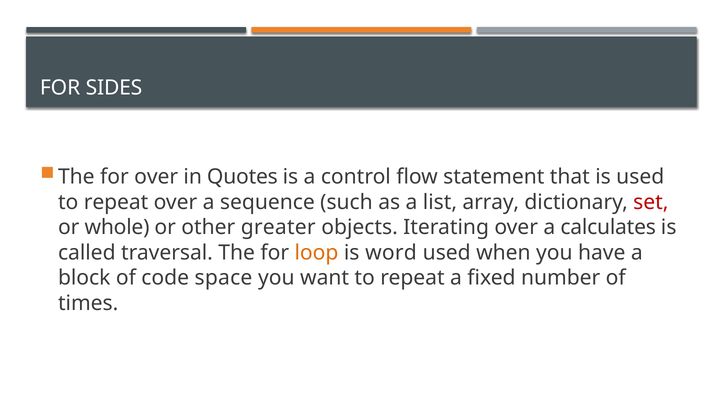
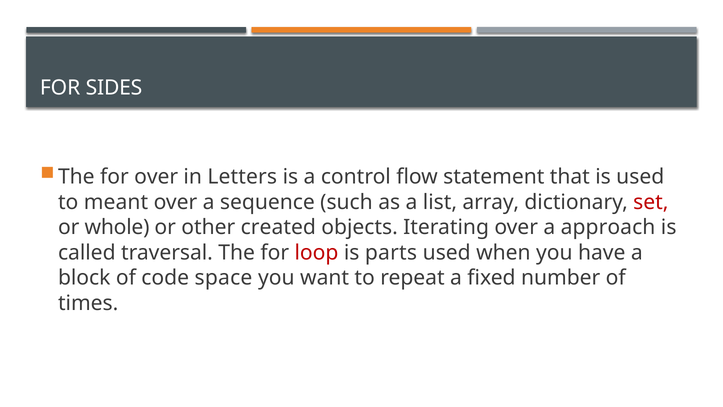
Quotes: Quotes -> Letters
repeat at (116, 202): repeat -> meant
greater: greater -> created
calculates: calculates -> approach
loop colour: orange -> red
word: word -> parts
